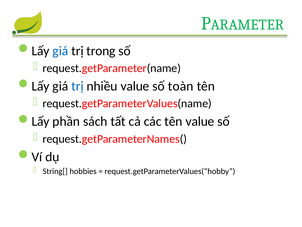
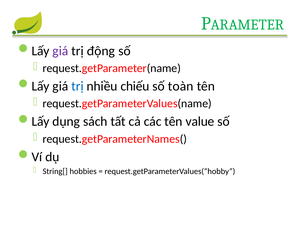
giá at (60, 51) colour: blue -> purple
trong: trong -> động
nhiều value: value -> chiếu
phần: phần -> dụng
